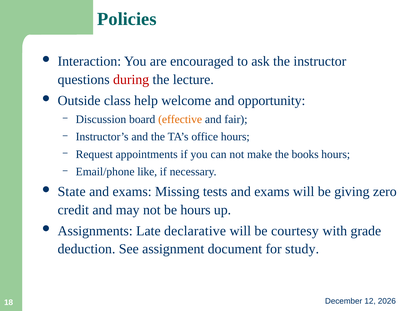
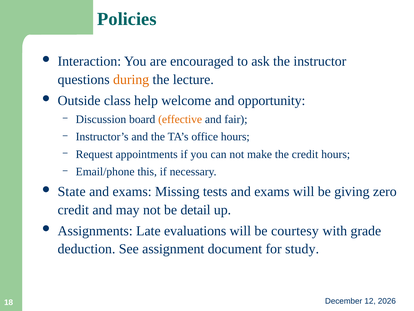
during colour: red -> orange
the books: books -> credit
like: like -> this
be hours: hours -> detail
declarative: declarative -> evaluations
